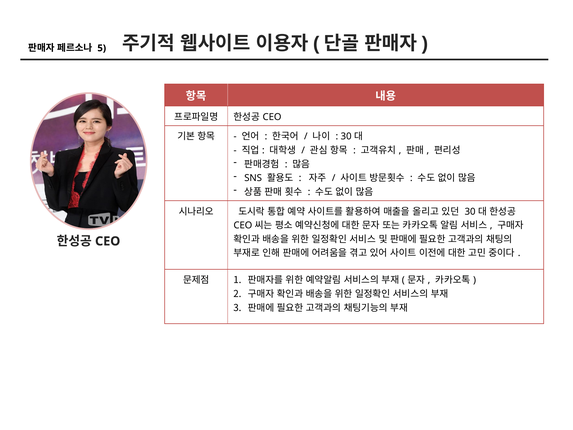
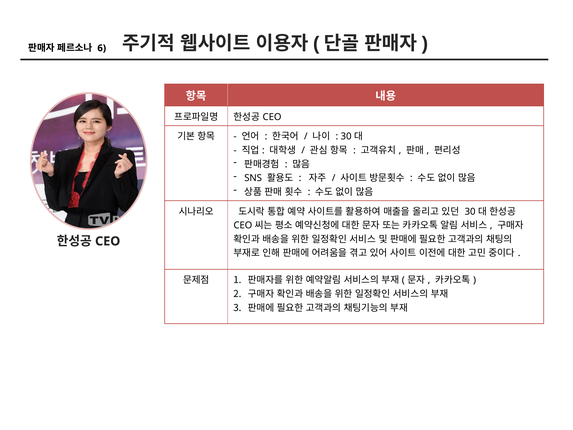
5: 5 -> 6
